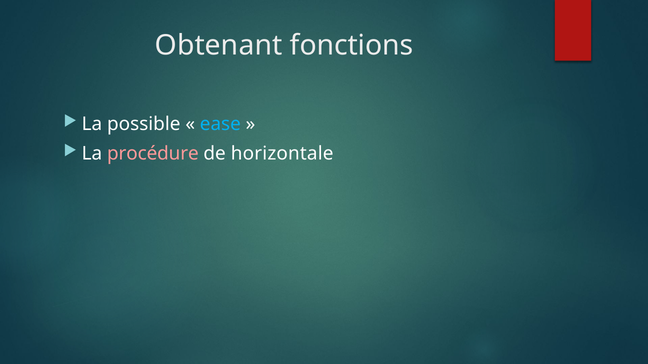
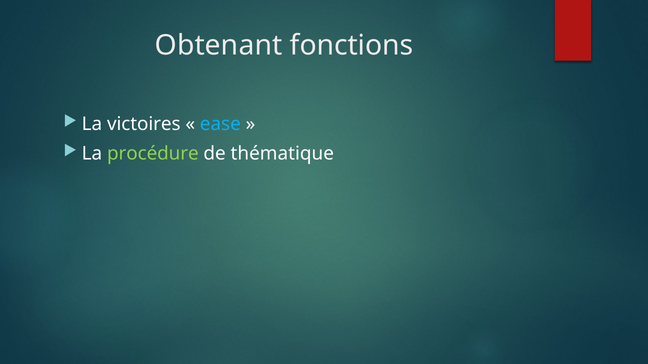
possible: possible -> victoires
procédure colour: pink -> light green
horizontale: horizontale -> thématique
